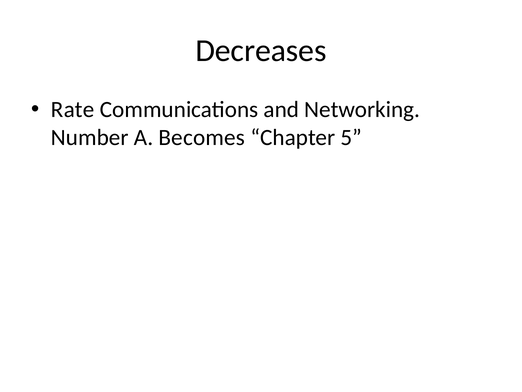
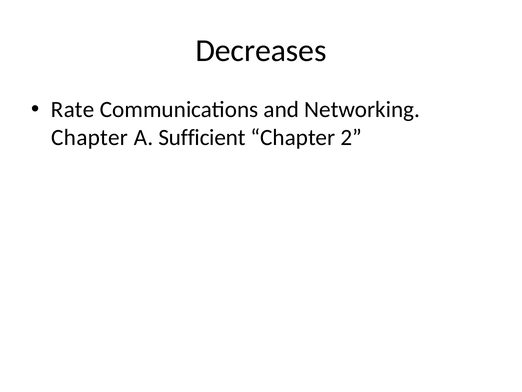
Number at (90, 137): Number -> Chapter
Becomes: Becomes -> Sufficient
5: 5 -> 2
